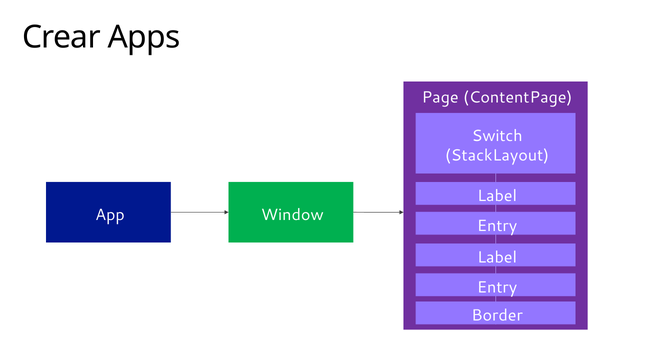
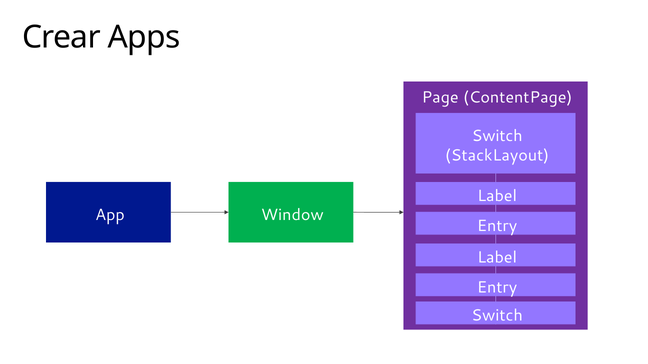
Border at (497, 316): Border -> Switch
